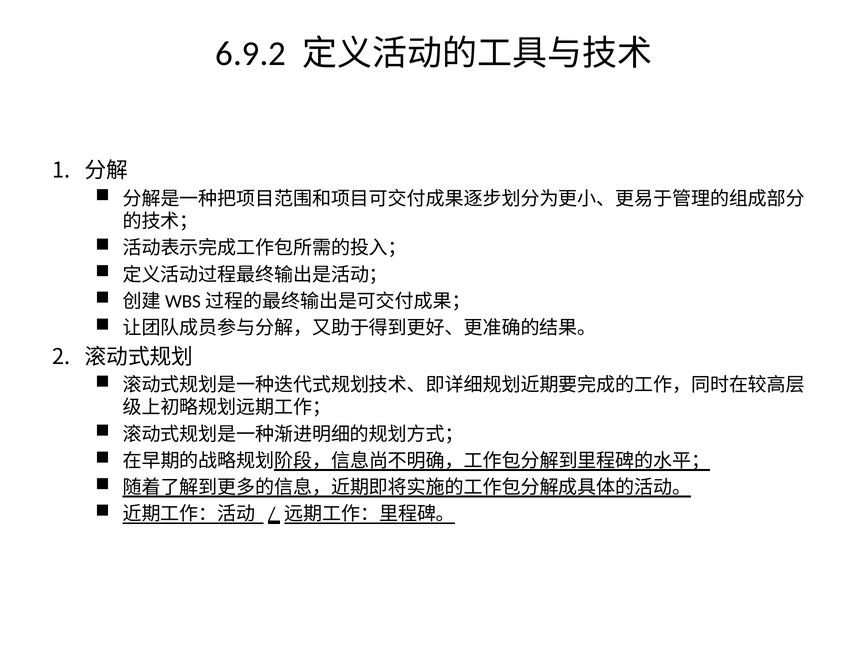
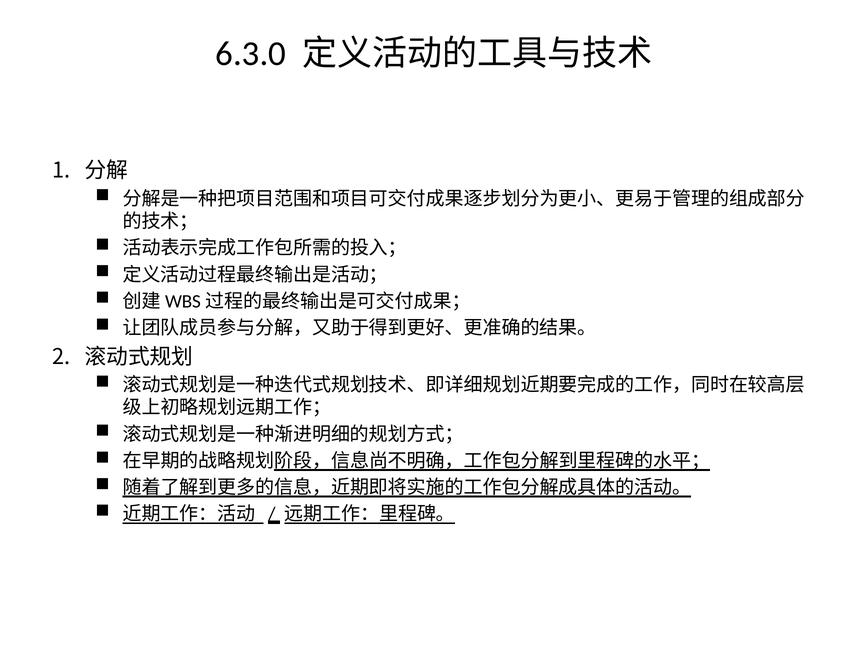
6.9.2: 6.9.2 -> 6.3.0
